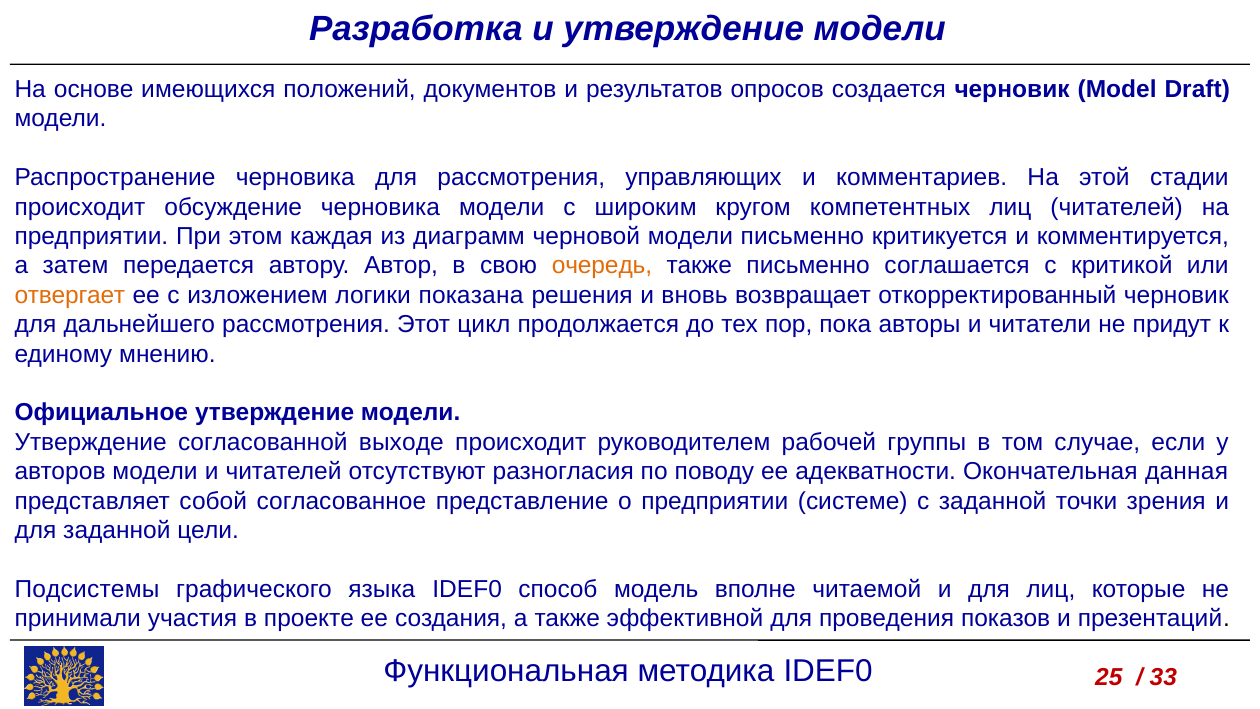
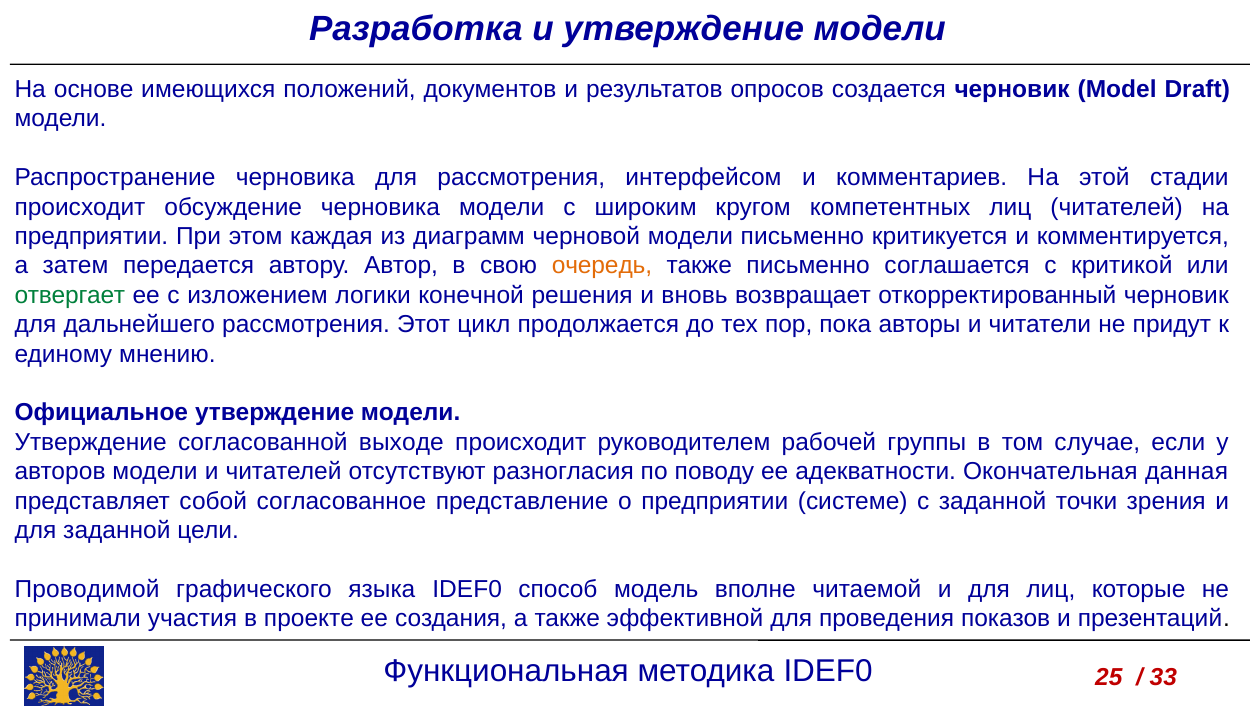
управляющих: управляющих -> интерфейсом
отвергает colour: orange -> green
показана: показана -> конечной
Подсистемы: Подсистемы -> Проводимой
